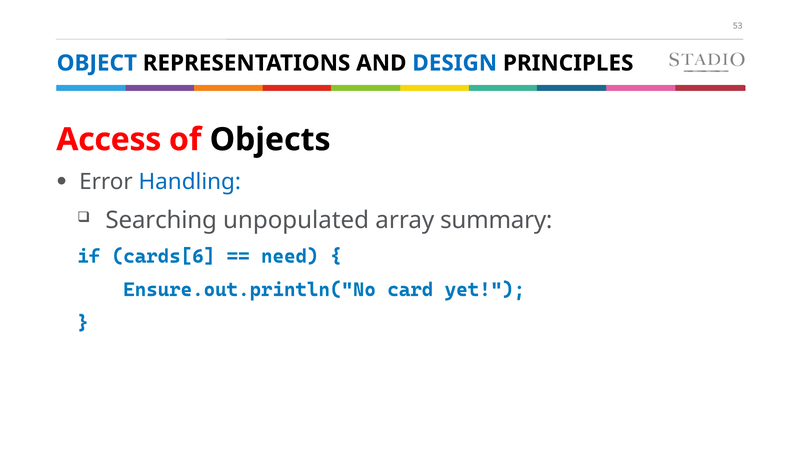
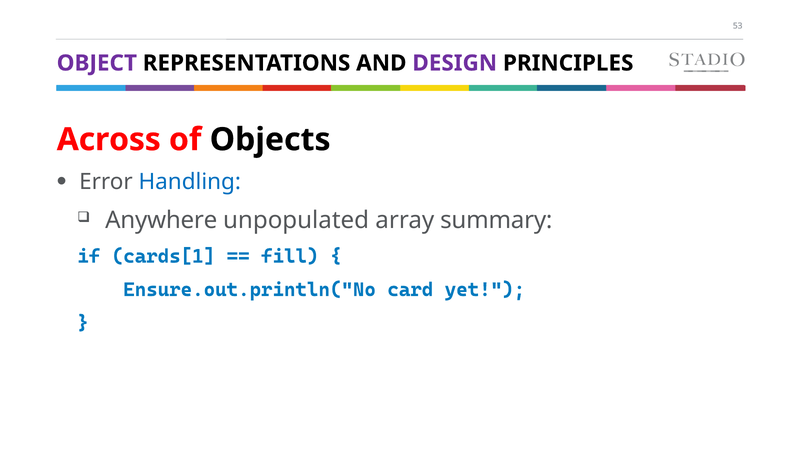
OBJECT colour: blue -> purple
DESIGN colour: blue -> purple
Access: Access -> Across
Searching: Searching -> Anywhere
cards[6: cards[6 -> cards[1
need: need -> fill
